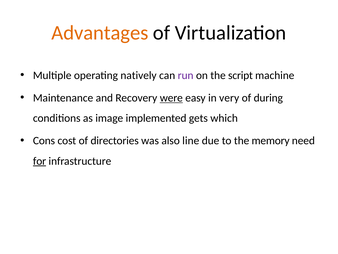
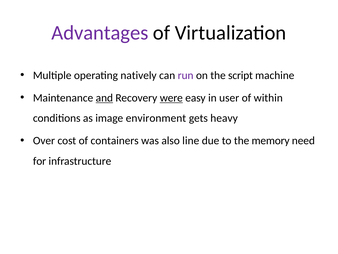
Advantages colour: orange -> purple
and underline: none -> present
very: very -> user
during: during -> within
implemented: implemented -> environment
which: which -> heavy
Cons: Cons -> Over
directories: directories -> containers
for underline: present -> none
